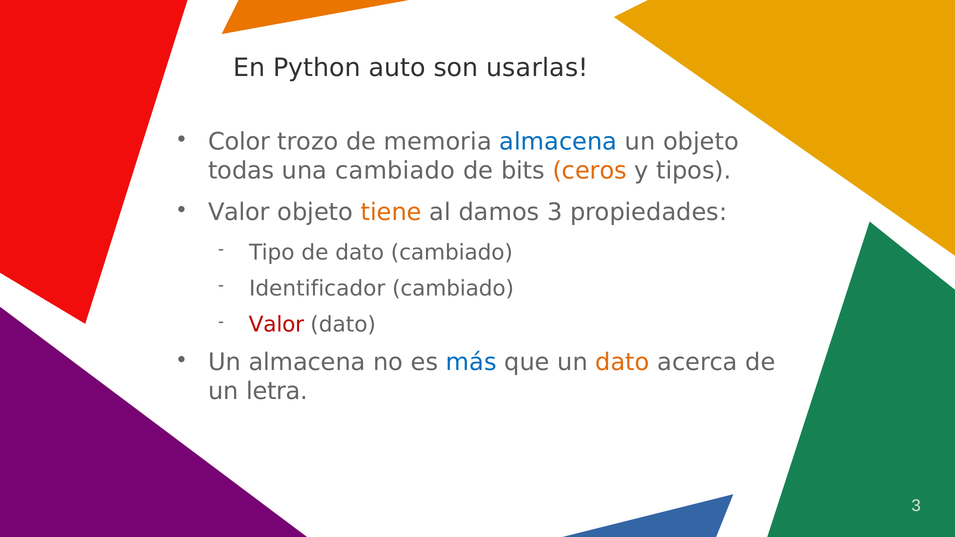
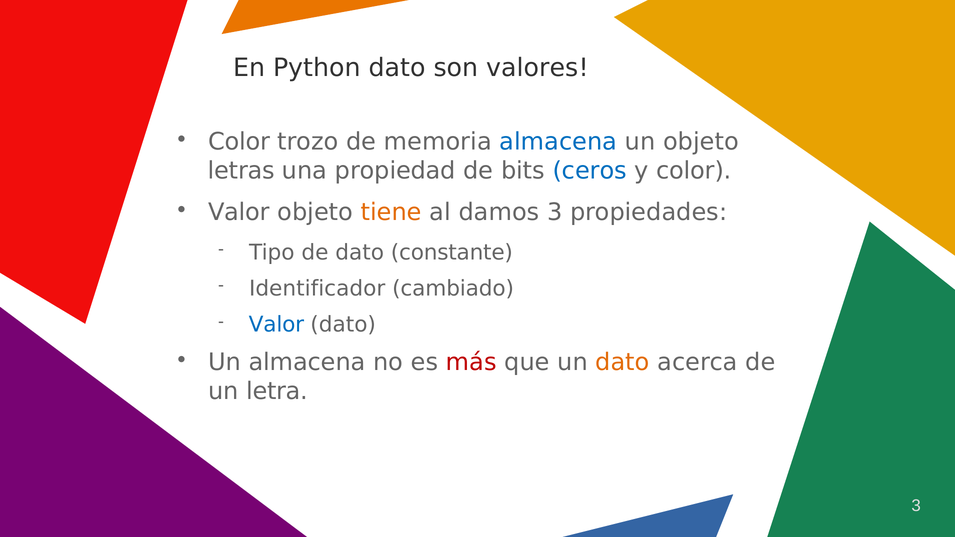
Python auto: auto -> dato
usarlas: usarlas -> valores
todas: todas -> letras
una cambiado: cambiado -> propiedad
ceros colour: orange -> blue
y tipos: tipos -> color
dato cambiado: cambiado -> constante
Valor at (276, 325) colour: red -> blue
más colour: blue -> red
